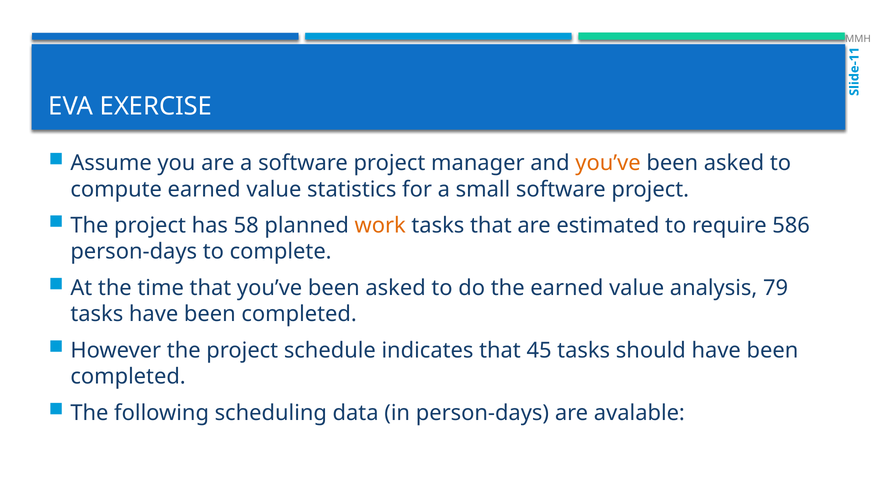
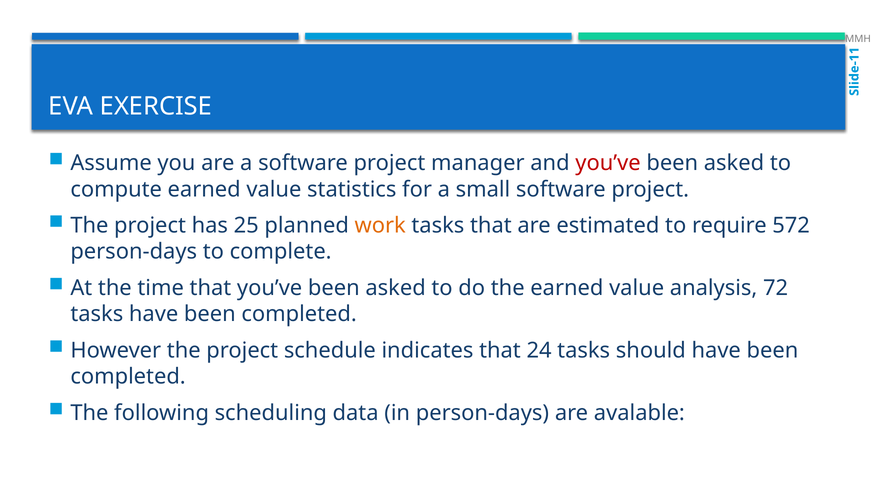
you’ve at (608, 163) colour: orange -> red
58: 58 -> 25
586: 586 -> 572
79: 79 -> 72
45: 45 -> 24
